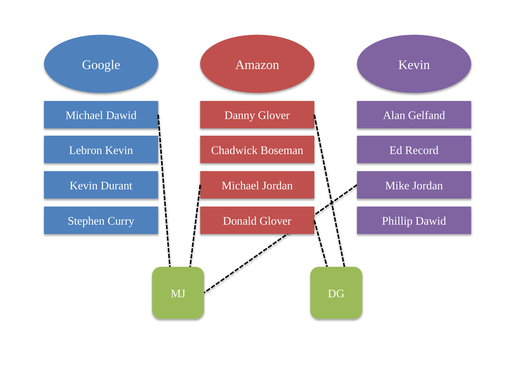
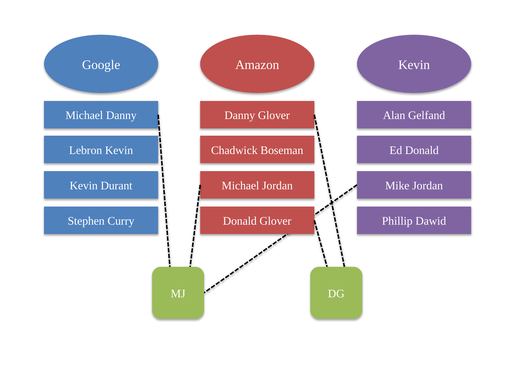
Michael Dawid: Dawid -> Danny
Ed Record: Record -> Donald
